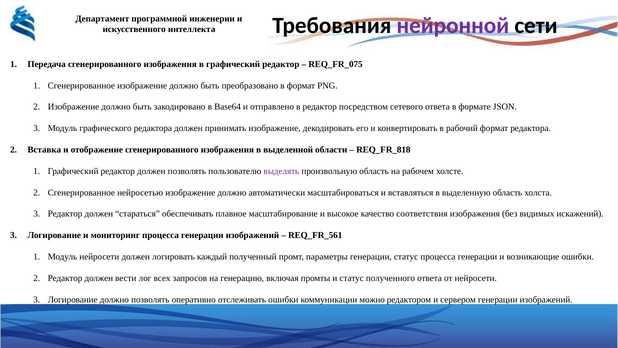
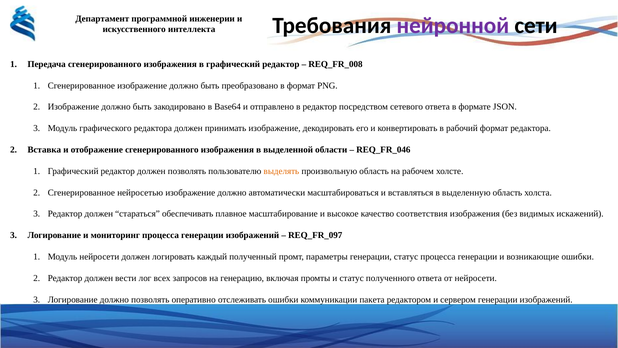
REQ_FR_075: REQ_FR_075 -> REQ_FR_008
REQ_FR_818: REQ_FR_818 -> REQ_FR_046
выделять colour: purple -> orange
REQ_FR_561: REQ_FR_561 -> REQ_FR_097
можно: можно -> пакета
